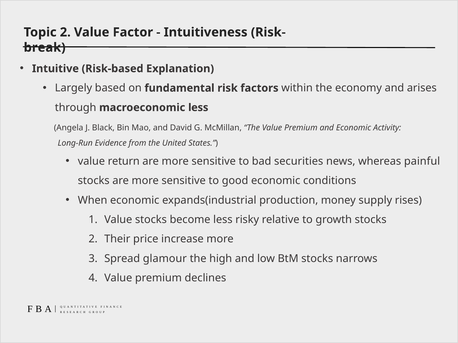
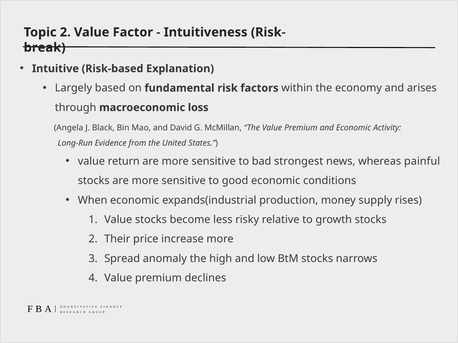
macroeconomic less: less -> loss
securities: securities -> strongest
glamour: glamour -> anomaly
